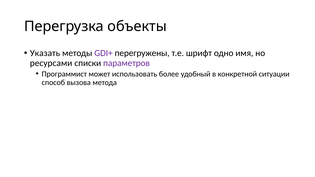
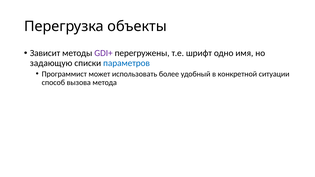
Указать: Указать -> Зависит
ресурсами: ресурсами -> задающую
параметров colour: purple -> blue
